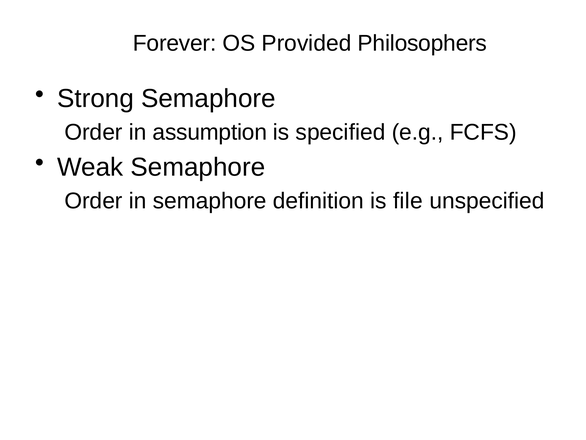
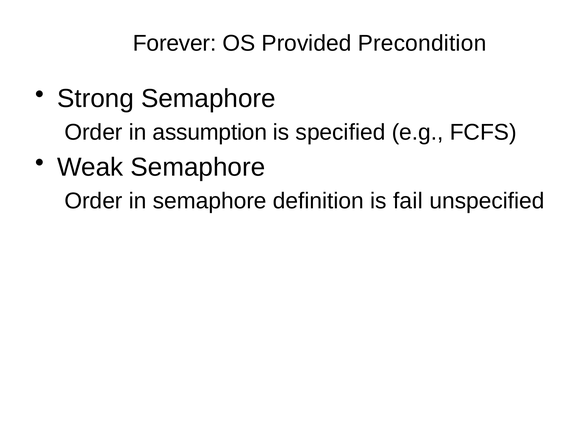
Philosophers: Philosophers -> Precondition
file: file -> fail
